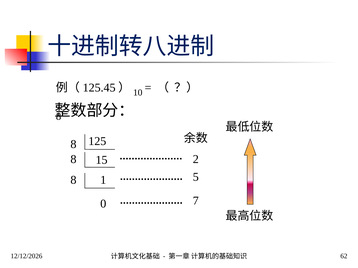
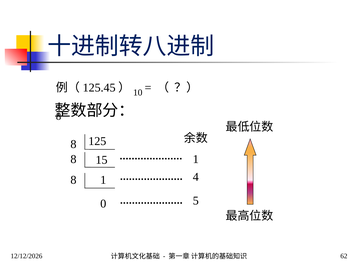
15 2: 2 -> 1
5: 5 -> 4
7: 7 -> 5
